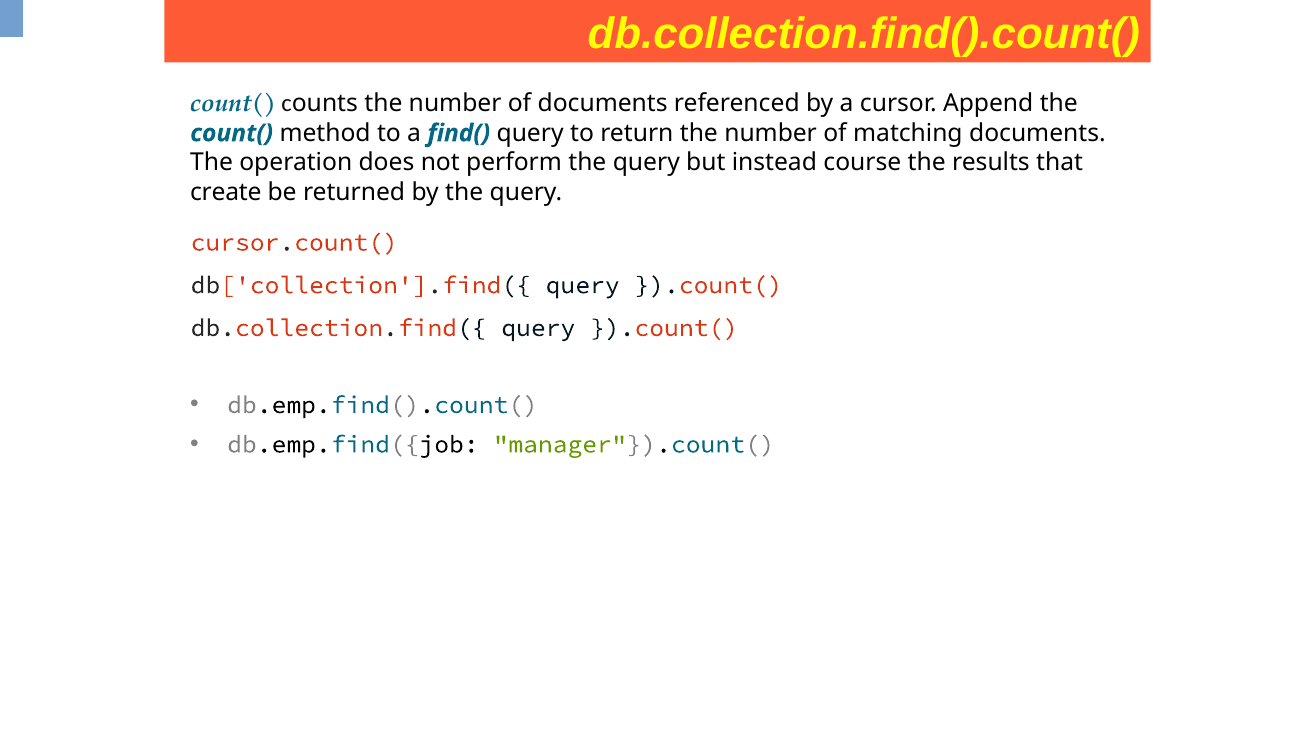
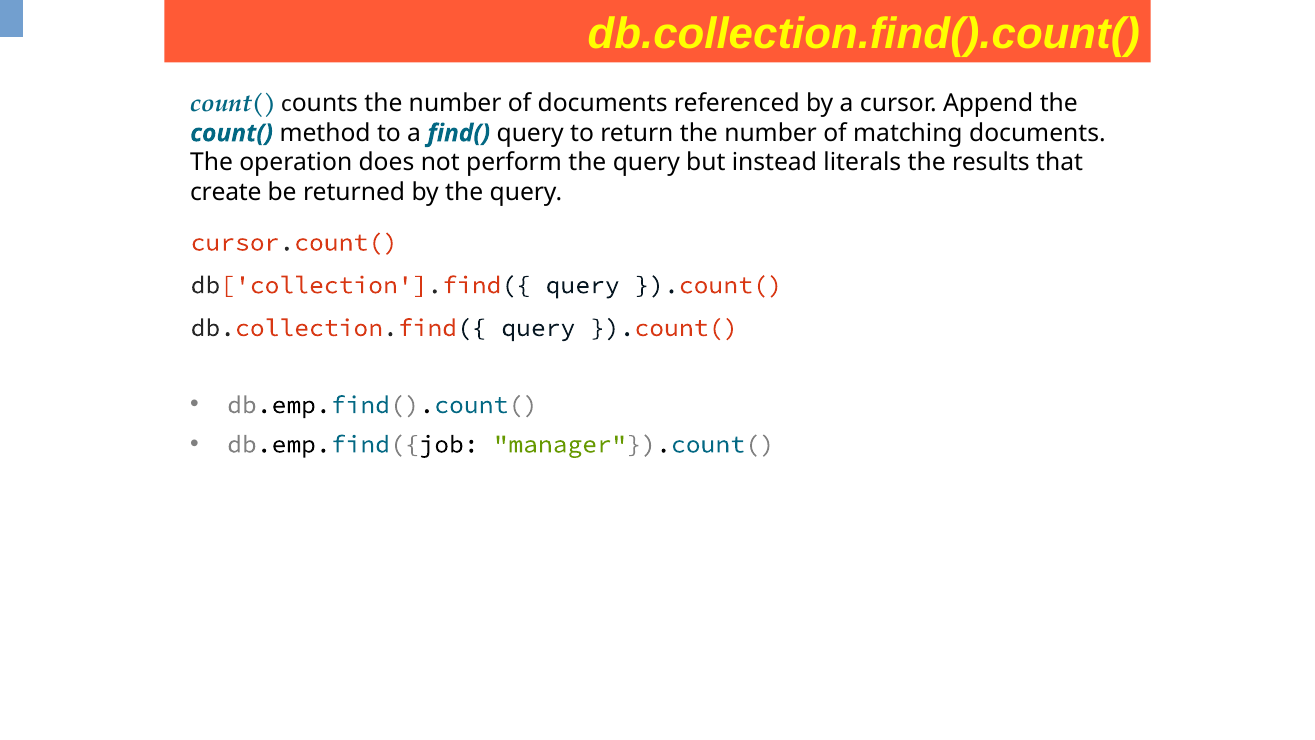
course: course -> literals
